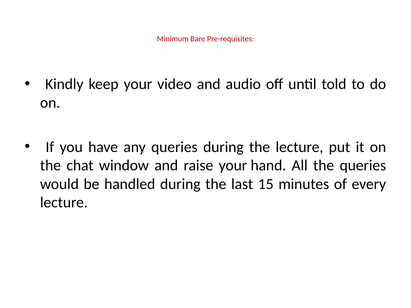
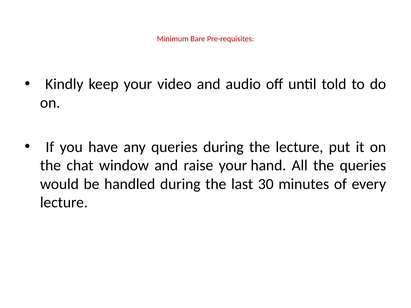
15: 15 -> 30
